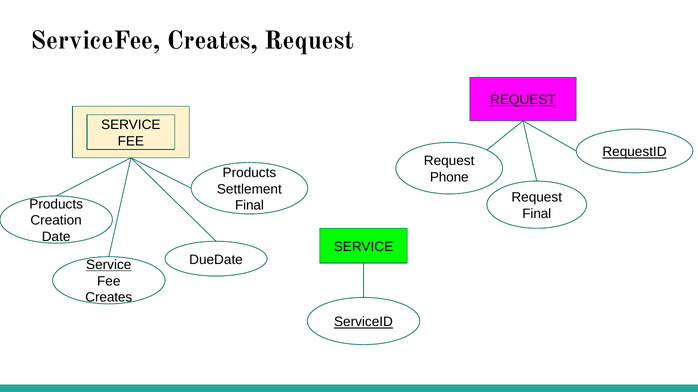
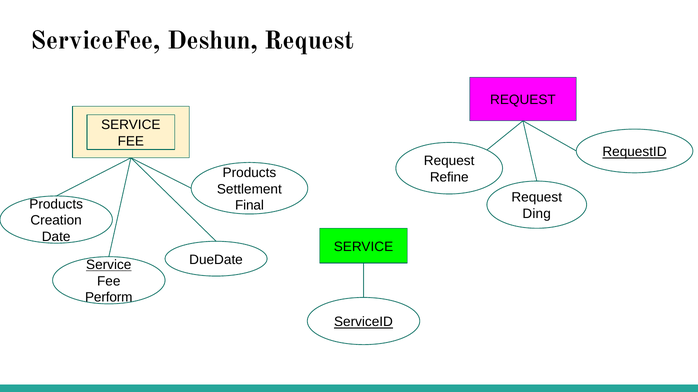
ServiceFee Creates: Creates -> Deshun
REQUEST at (523, 100) underline: present -> none
Phone: Phone -> Refine
Final at (537, 214): Final -> Ding
Creates at (109, 298): Creates -> Perform
